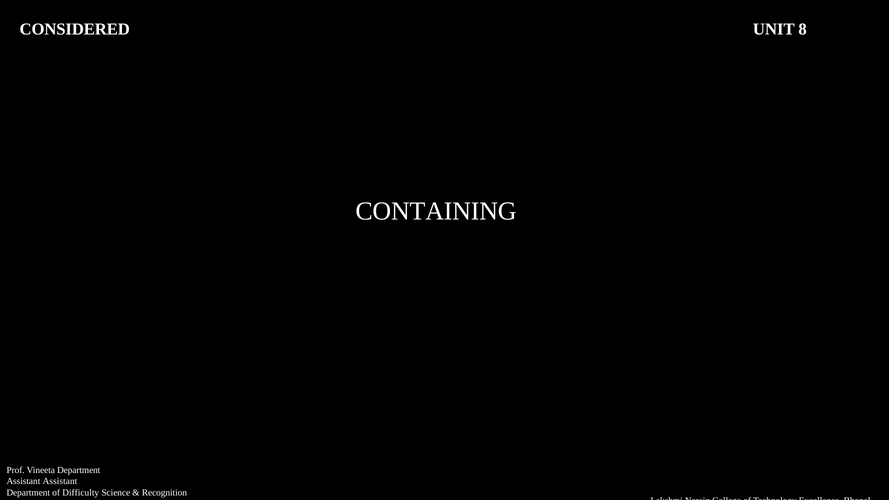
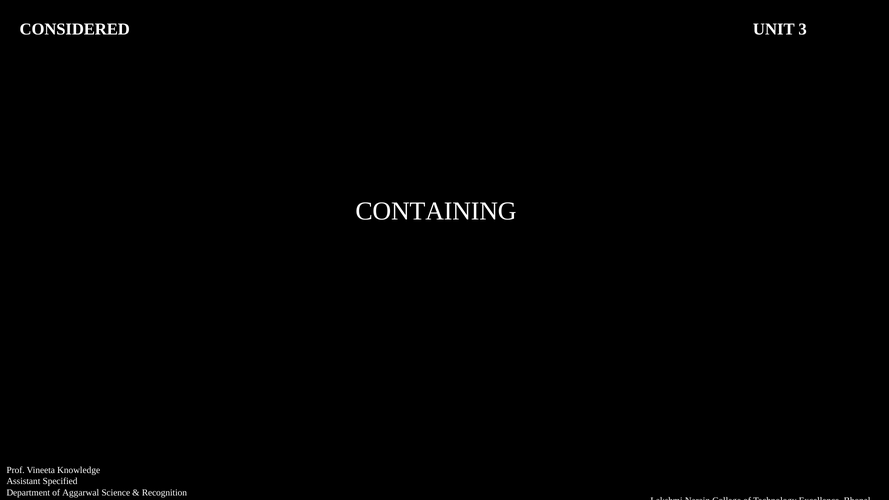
8: 8 -> 3
Vineeta Department: Department -> Knowledge
Assistant Assistant: Assistant -> Specified
Difficulty: Difficulty -> Aggarwal
